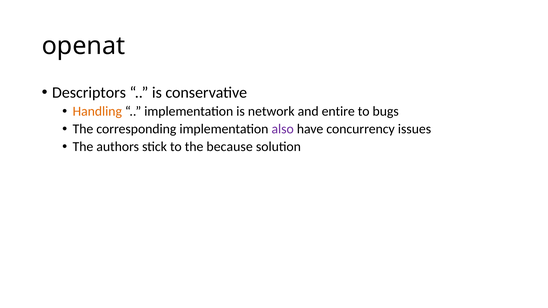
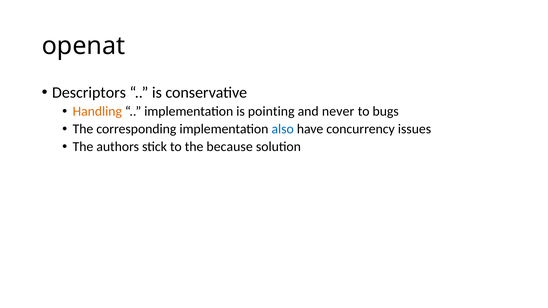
network: network -> pointing
entire: entire -> never
also colour: purple -> blue
